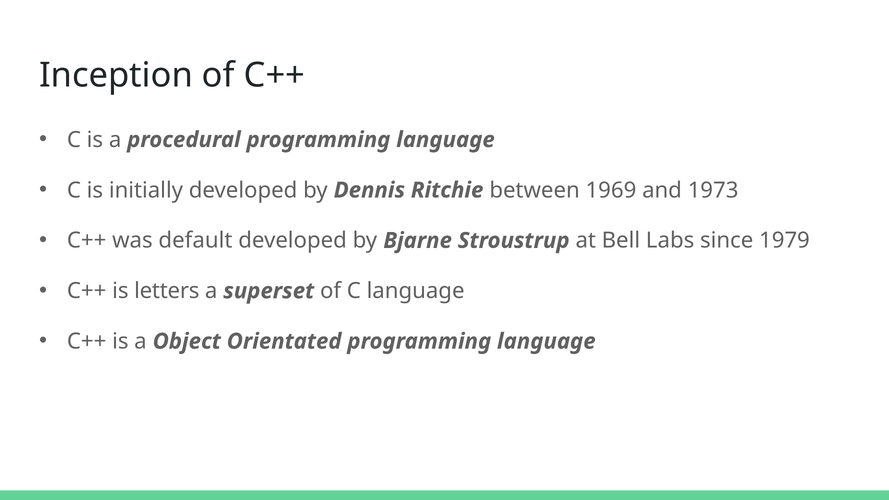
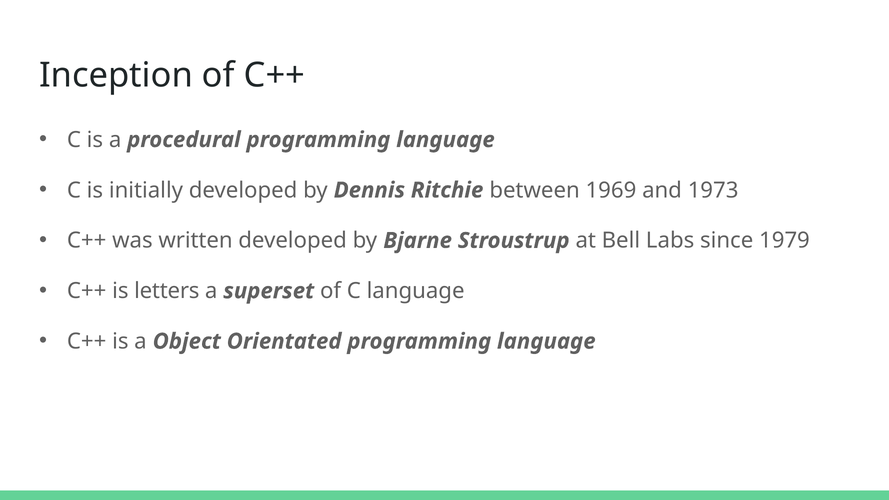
default: default -> written
